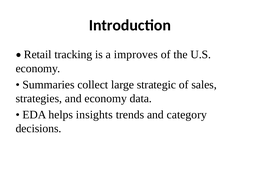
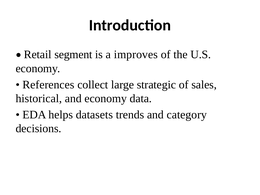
tracking: tracking -> segment
Summaries: Summaries -> References
strategies: strategies -> historical
insights: insights -> datasets
